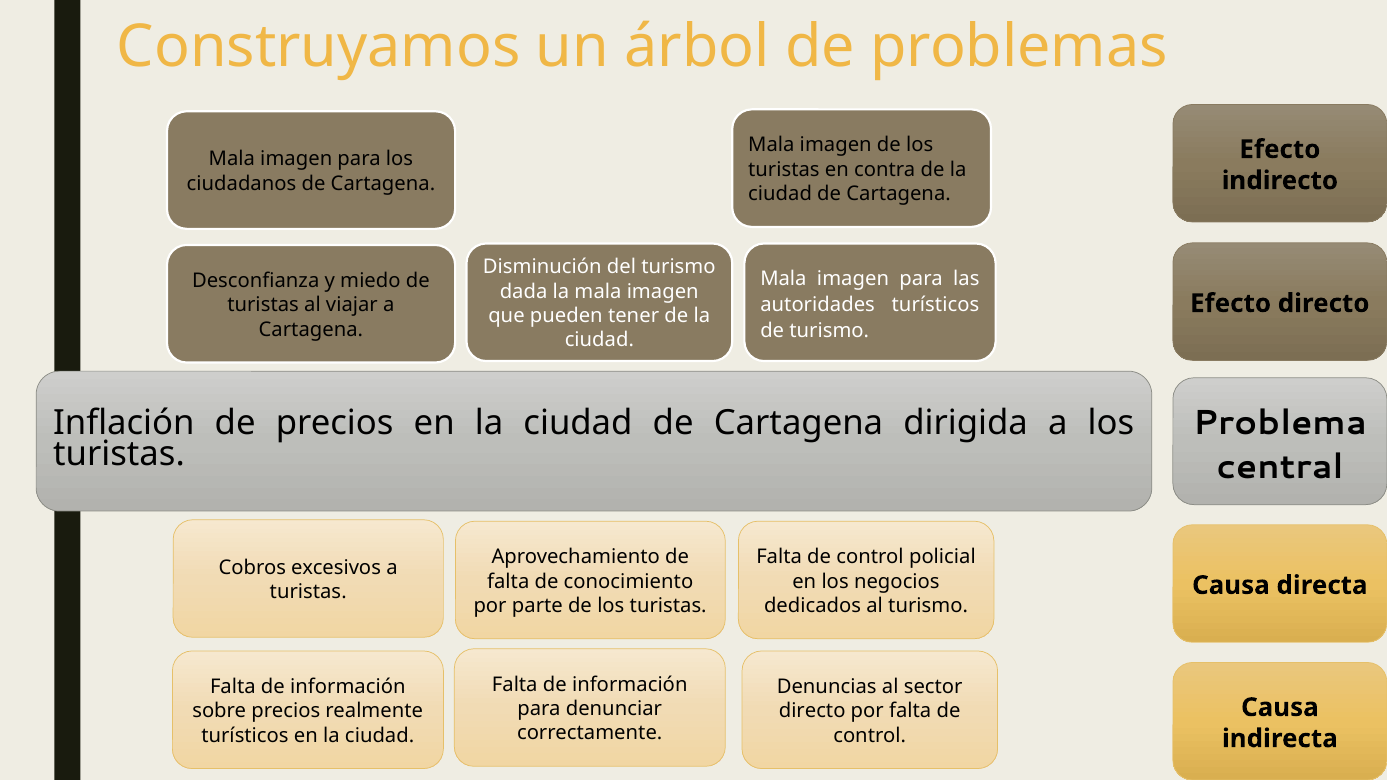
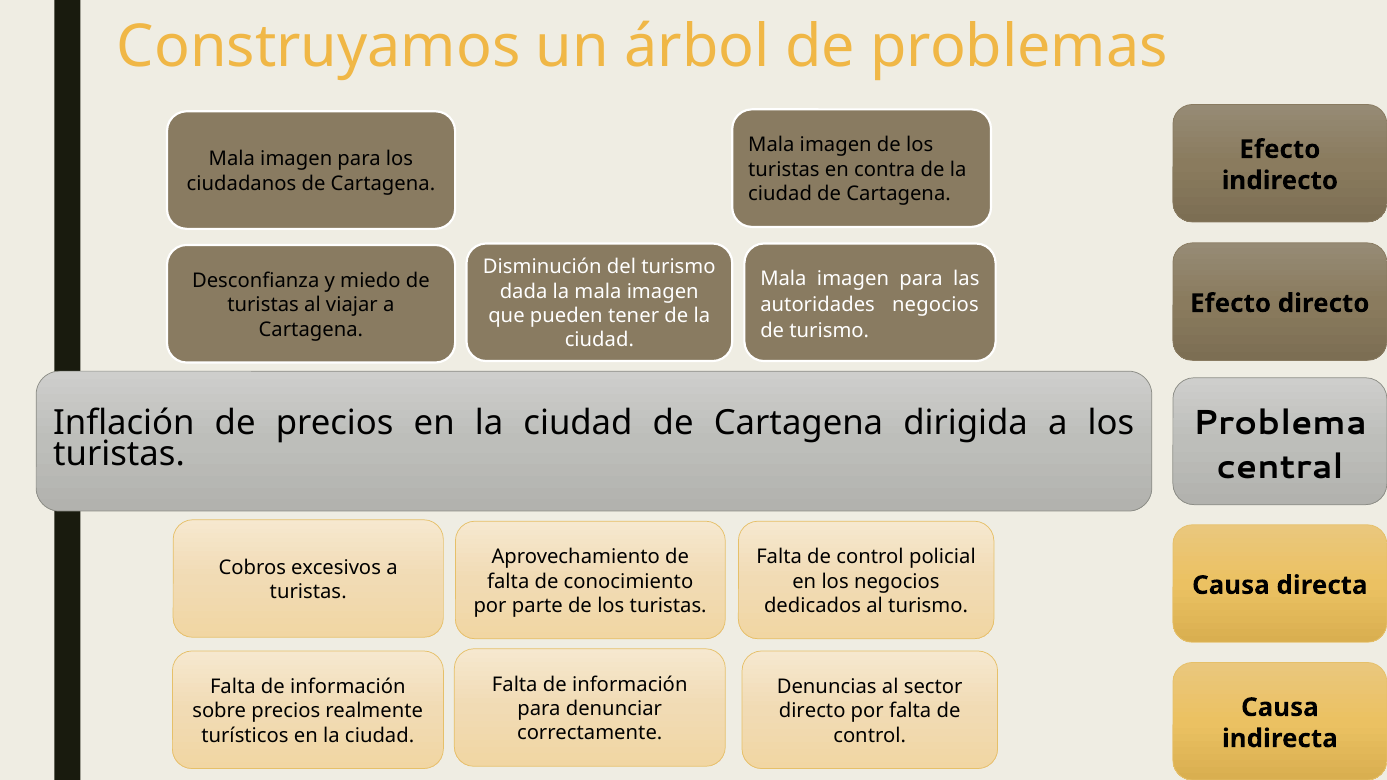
autoridades turísticos: turísticos -> negocios
